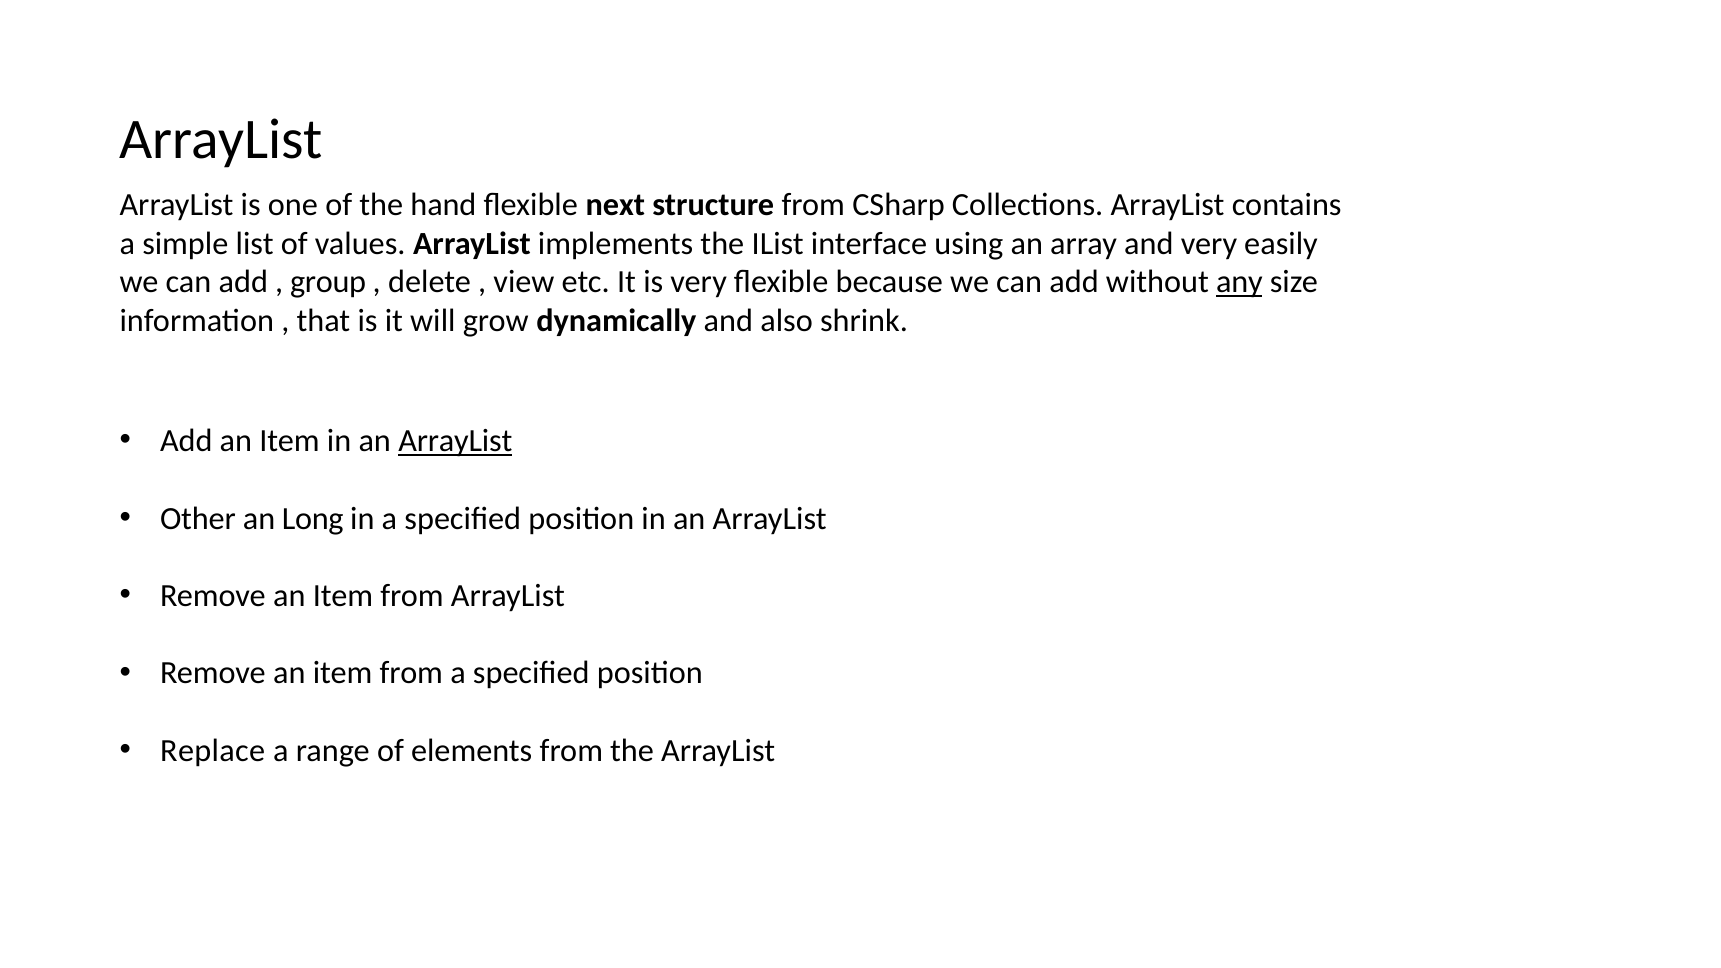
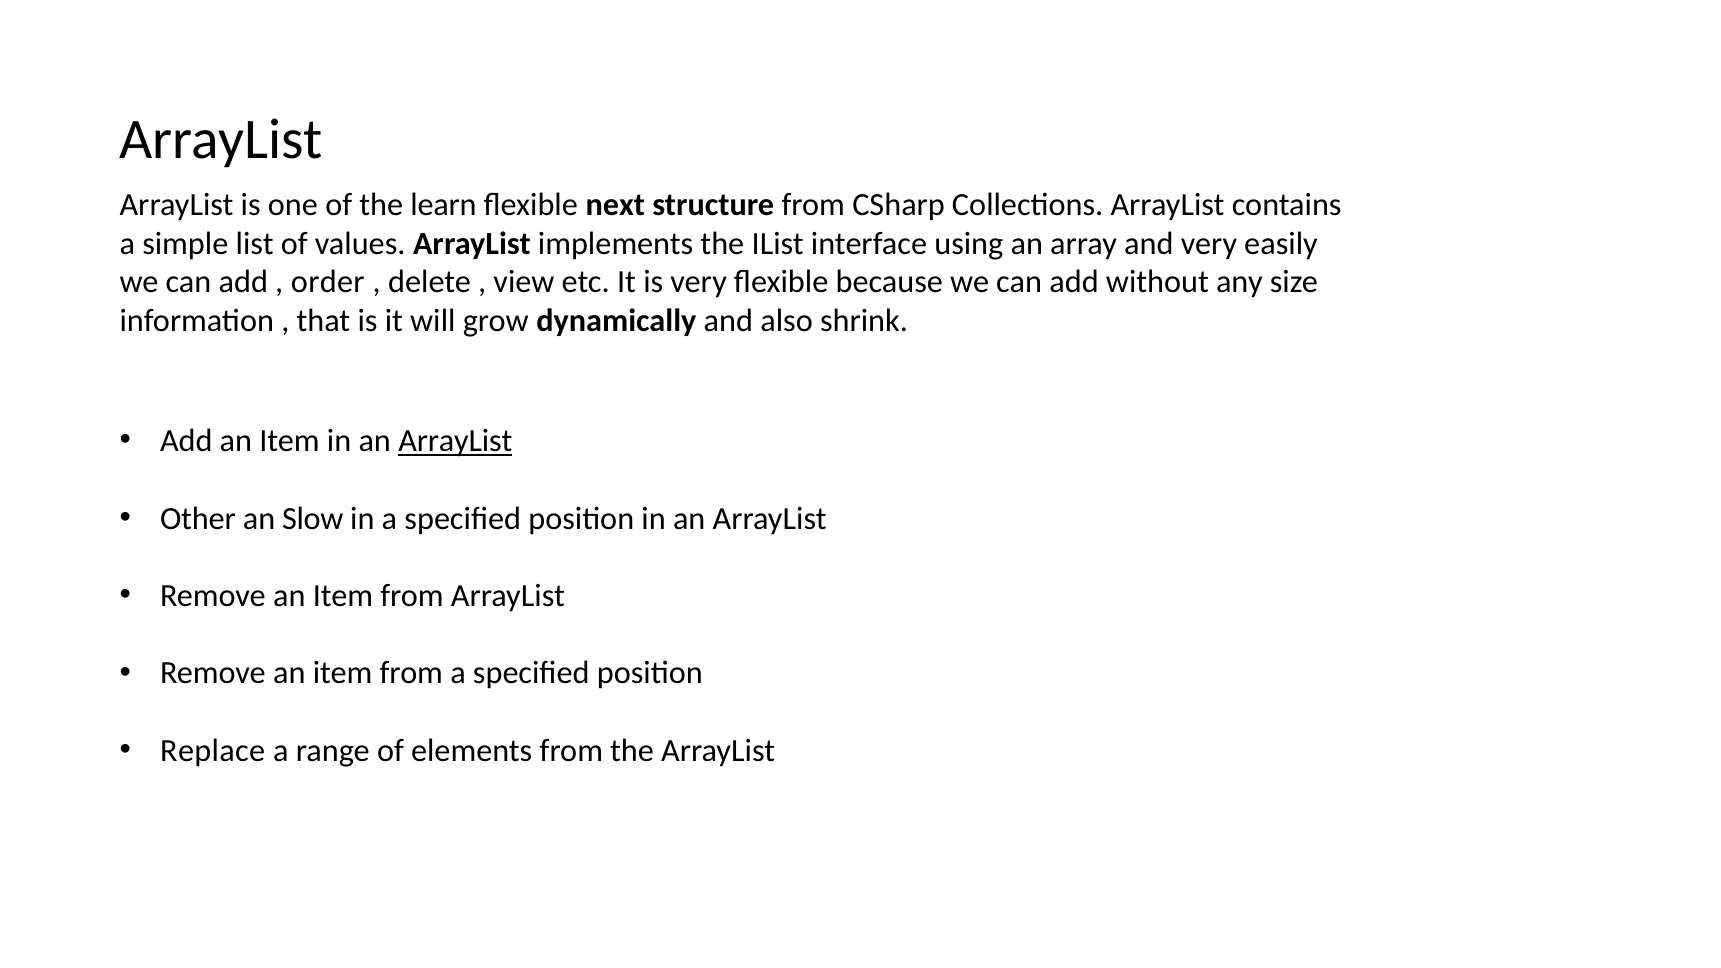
hand: hand -> learn
group: group -> order
any underline: present -> none
Long: Long -> Slow
